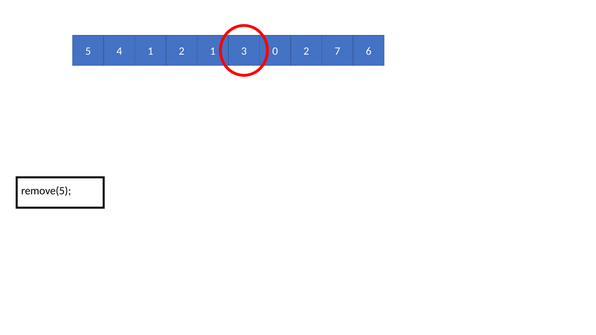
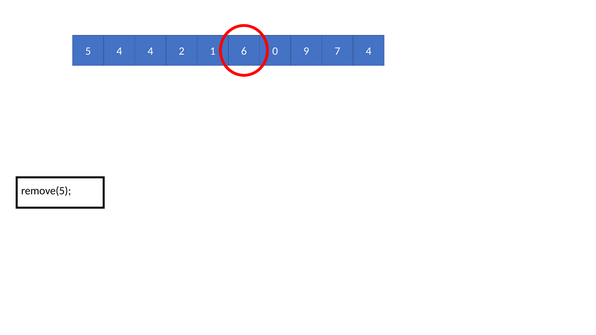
4 1: 1 -> 4
3: 3 -> 6
0 2: 2 -> 9
7 6: 6 -> 4
